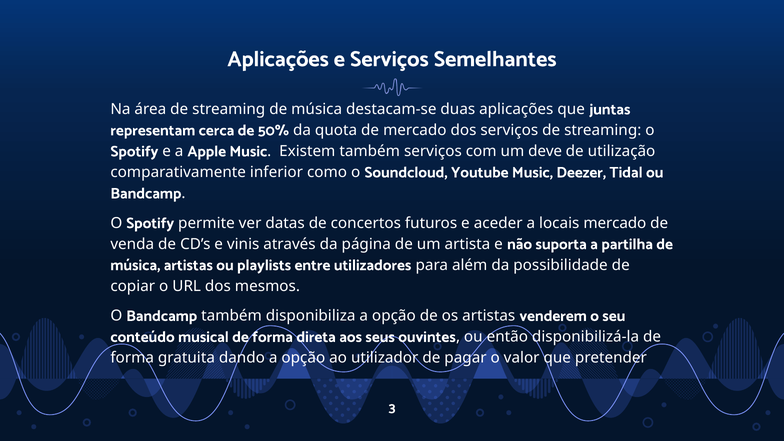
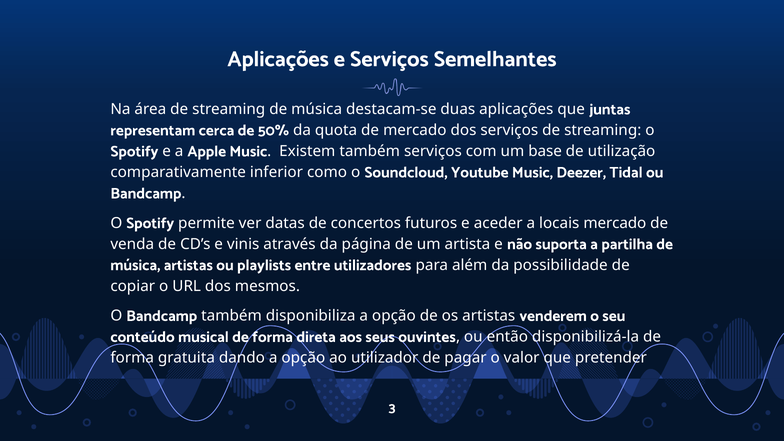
deve: deve -> base
